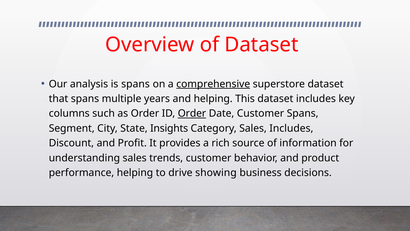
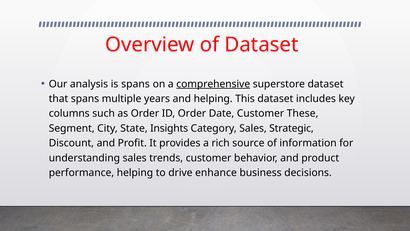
Order at (192, 113) underline: present -> none
Customer Spans: Spans -> These
Sales Includes: Includes -> Strategic
showing: showing -> enhance
